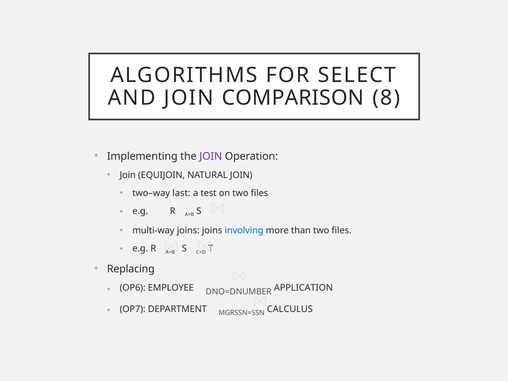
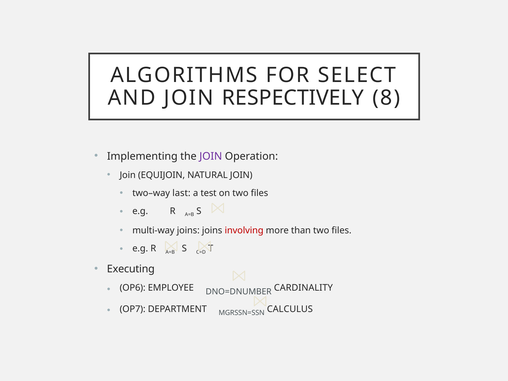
COMPARISON: COMPARISON -> RESPECTIVELY
involving colour: blue -> red
Replacing: Replacing -> Executing
APPLICATION: APPLICATION -> CARDINALITY
